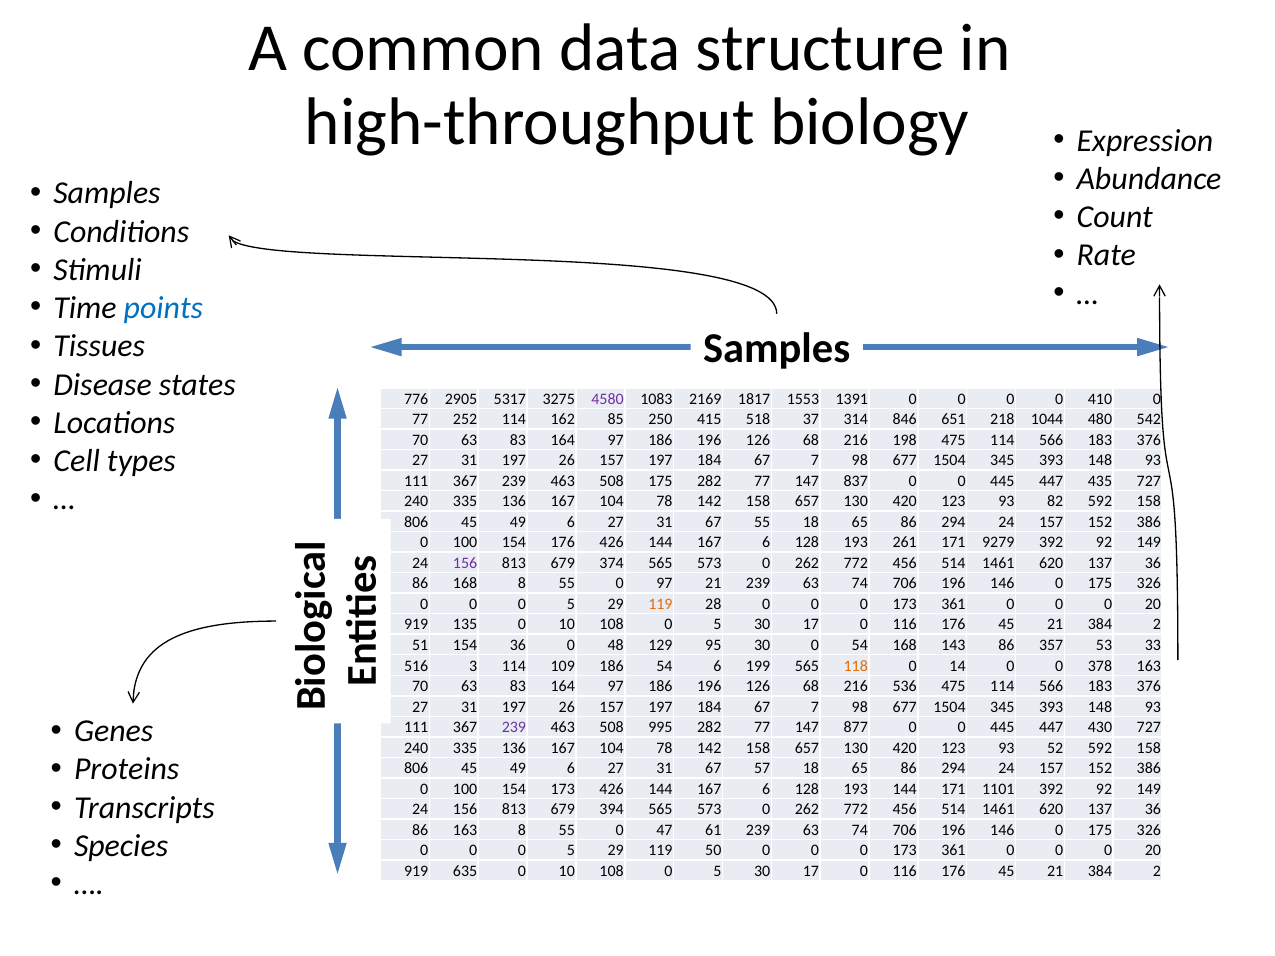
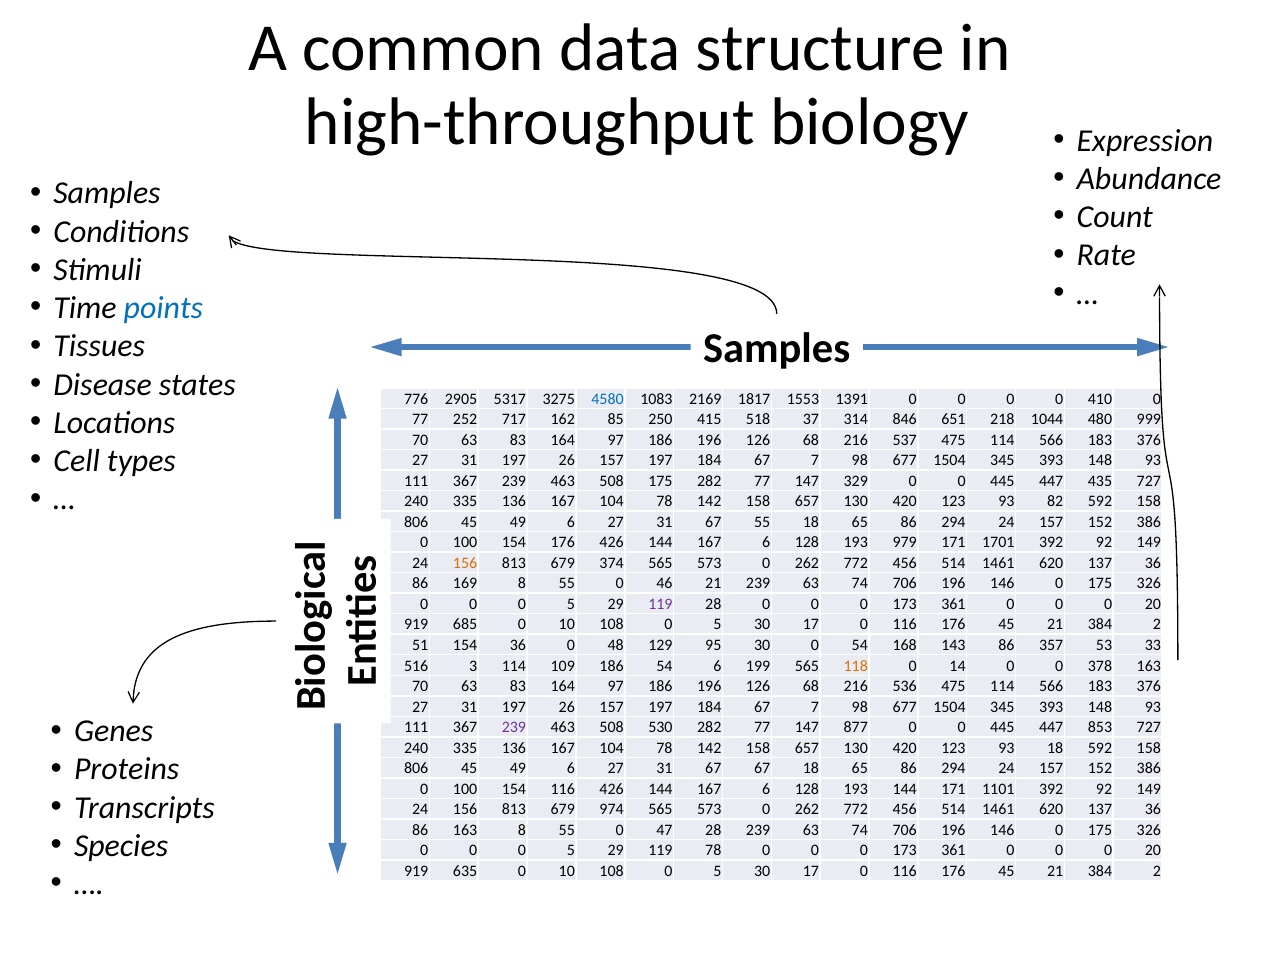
4580 colour: purple -> blue
252 114: 114 -> 717
542: 542 -> 999
198: 198 -> 537
837: 837 -> 329
261: 261 -> 979
9279: 9279 -> 1701
156 at (465, 563) colour: purple -> orange
86 168: 168 -> 169
0 97: 97 -> 46
119 at (660, 604) colour: orange -> purple
135: 135 -> 685
995: 995 -> 530
430: 430 -> 853
93 52: 52 -> 18
67 57: 57 -> 67
154 173: 173 -> 116
394: 394 -> 974
47 61: 61 -> 28
119 50: 50 -> 78
